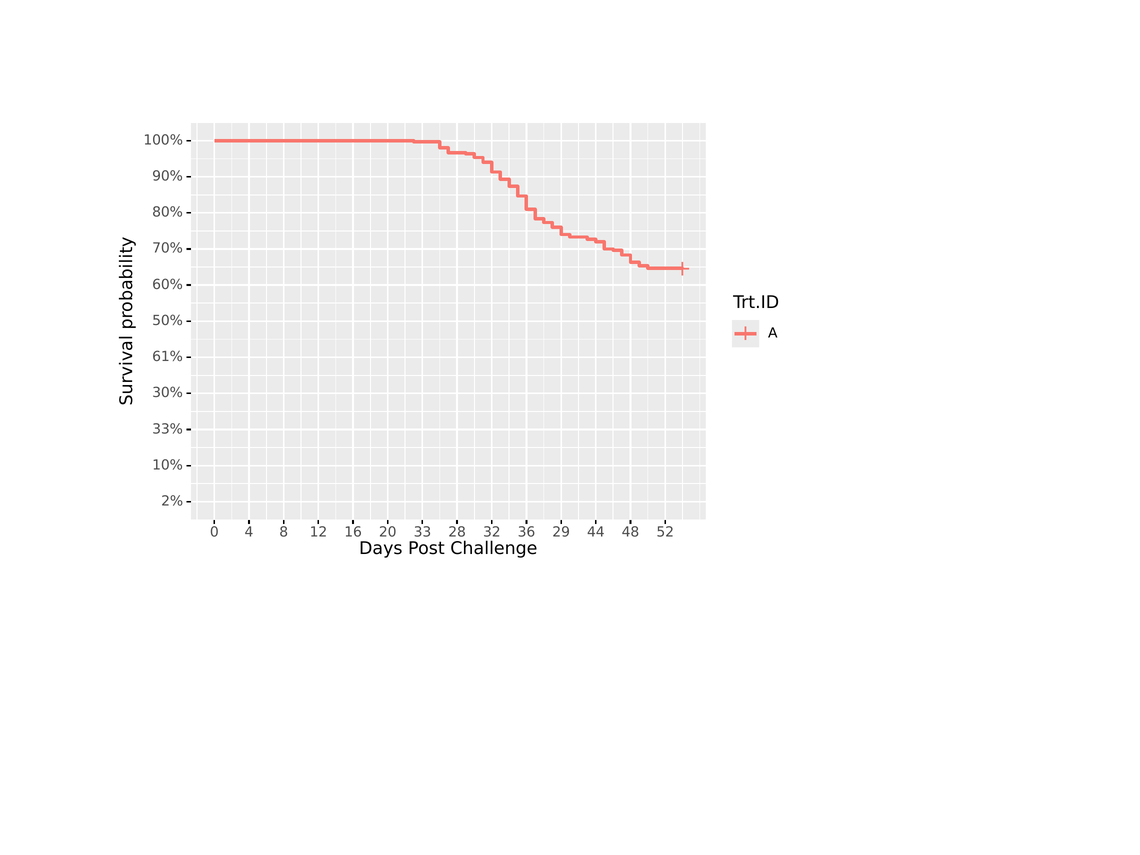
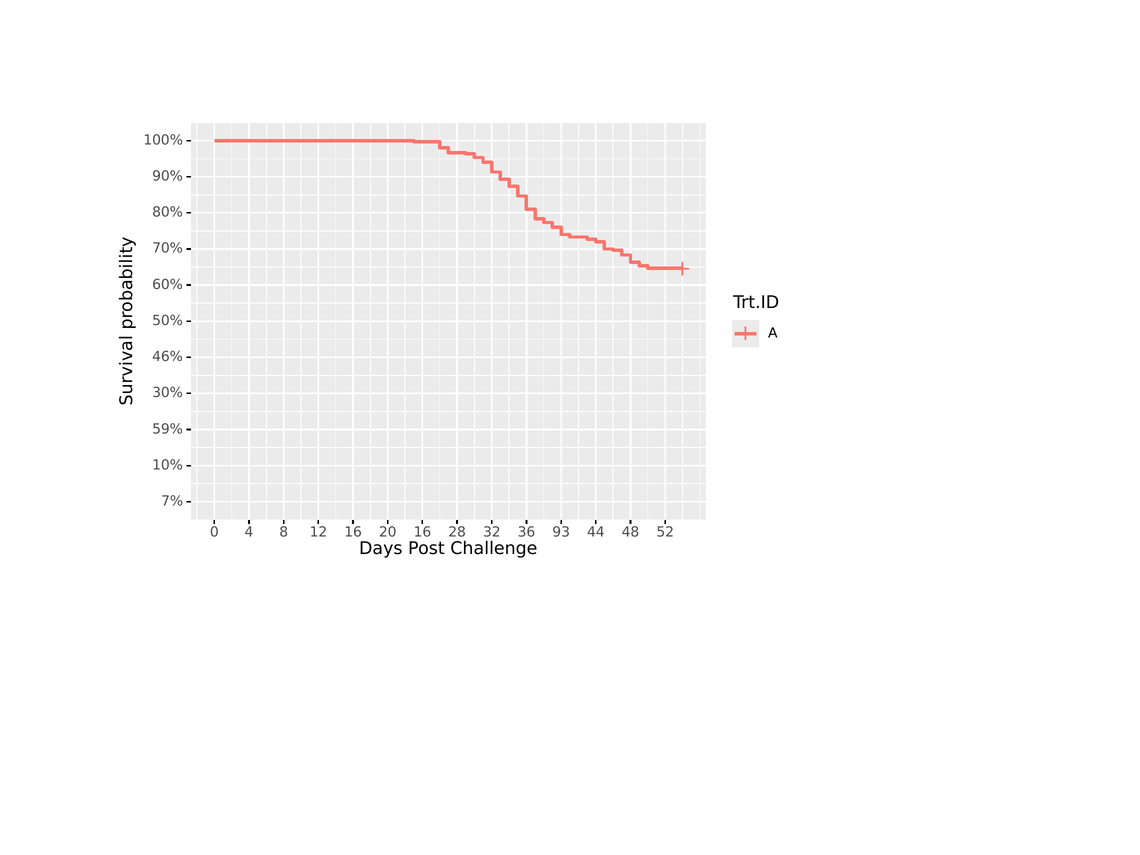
61%: 61% -> 46%
33%: 33% -> 59%
2%: 2% -> 7%
20 33: 33 -> 16
29: 29 -> 93
